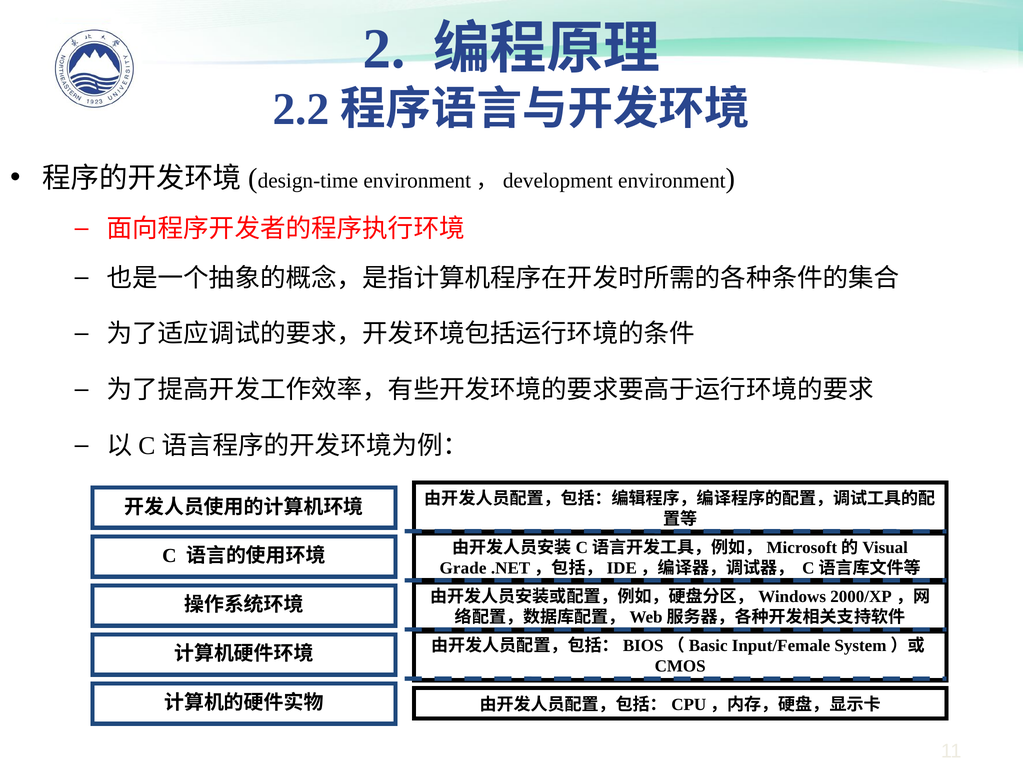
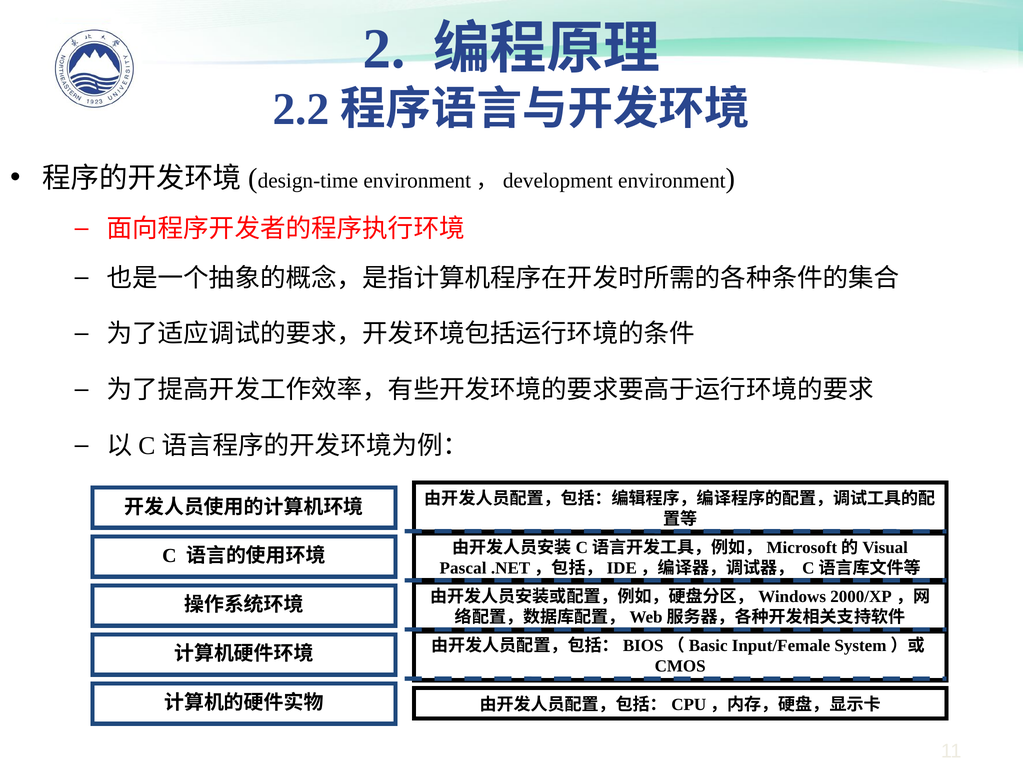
Grade: Grade -> Pascal
